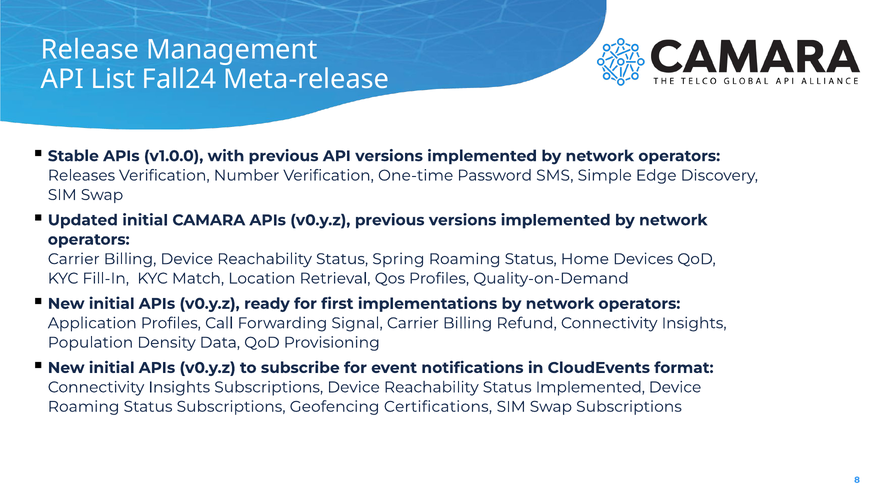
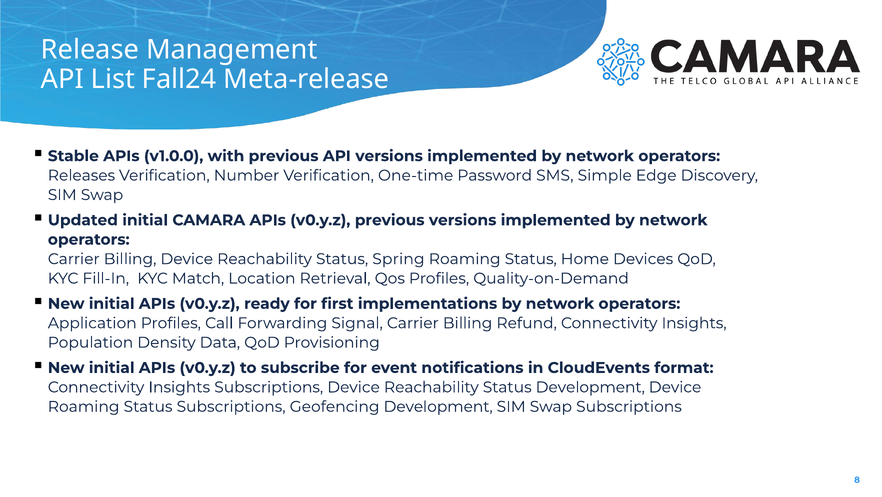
Status Implemented: Implemented -> Development
Geofencing Certifications: Certifications -> Development
